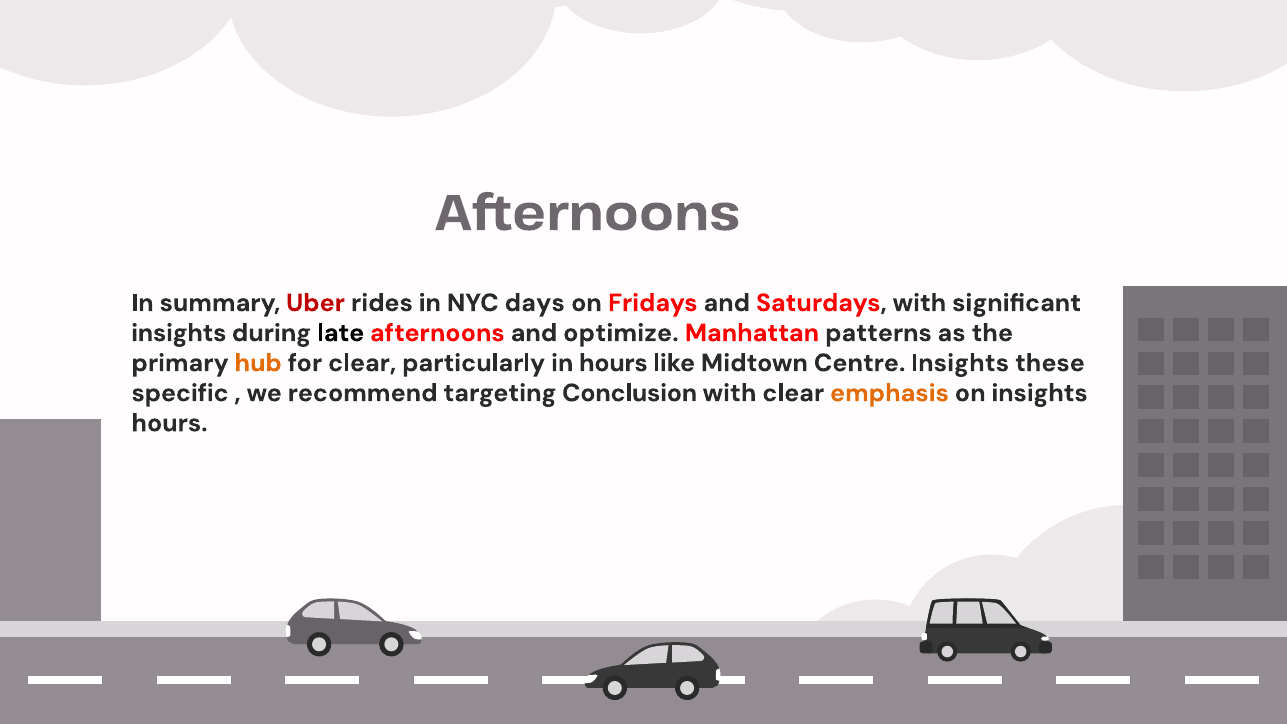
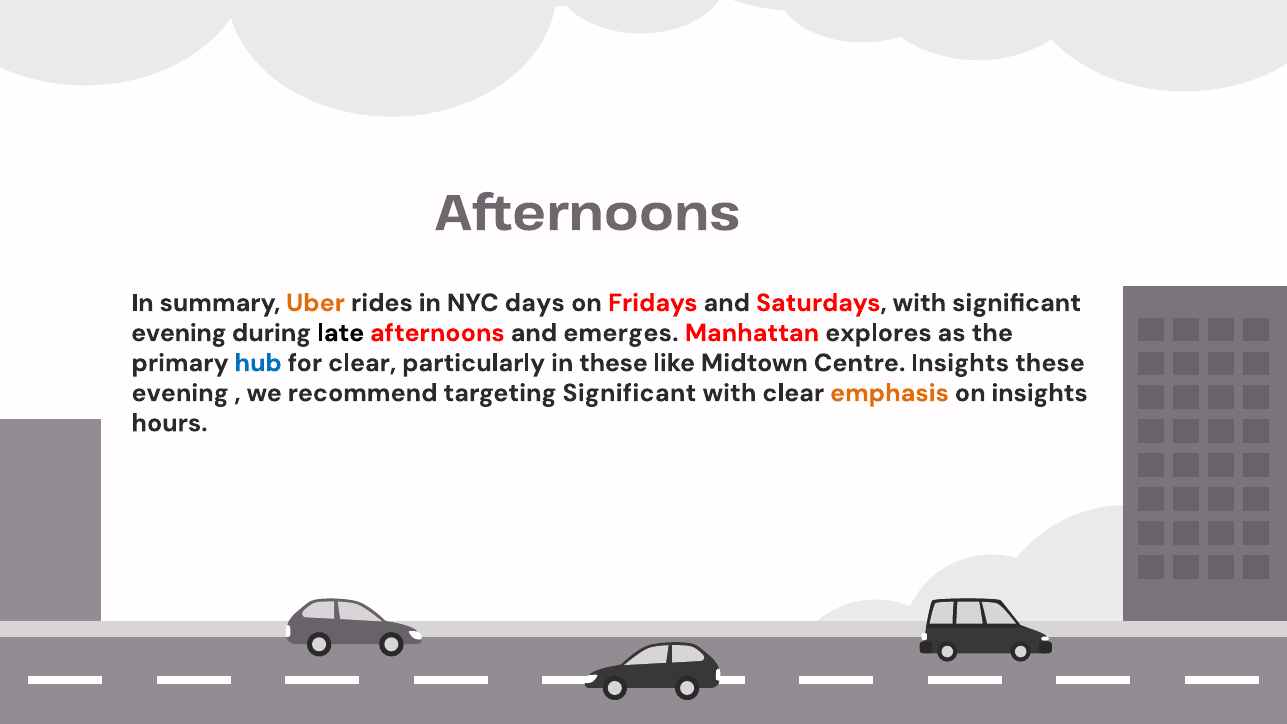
Uber colour: red -> orange
insights at (179, 333): insights -> evening
optimize: optimize -> emerges
patterns: patterns -> explores
hub colour: orange -> blue
in hours: hours -> these
specific at (180, 393): specific -> evening
targeting Conclusion: Conclusion -> Significant
